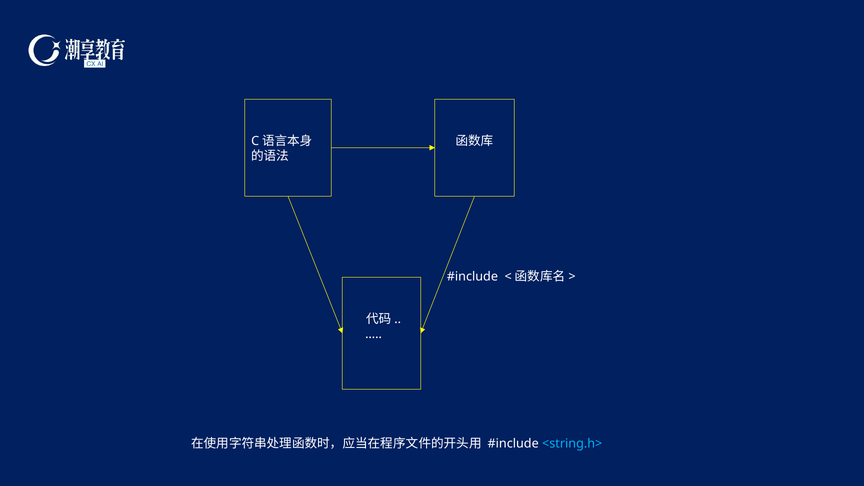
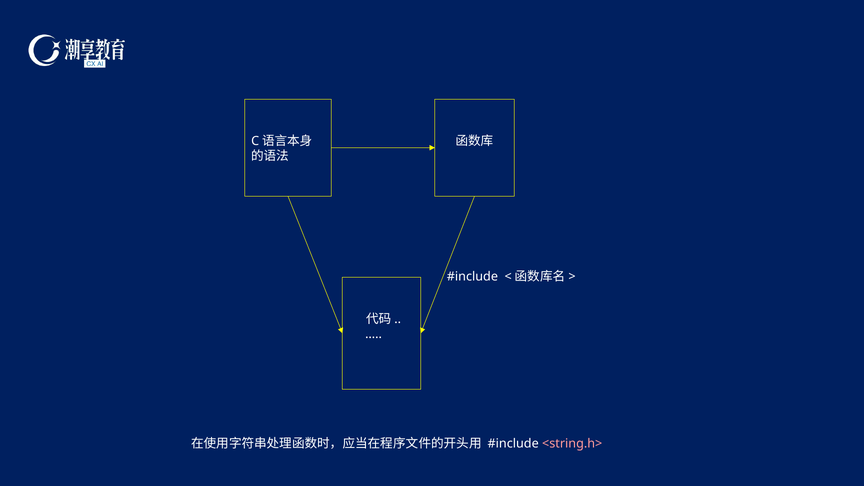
<string.h> colour: light blue -> pink
